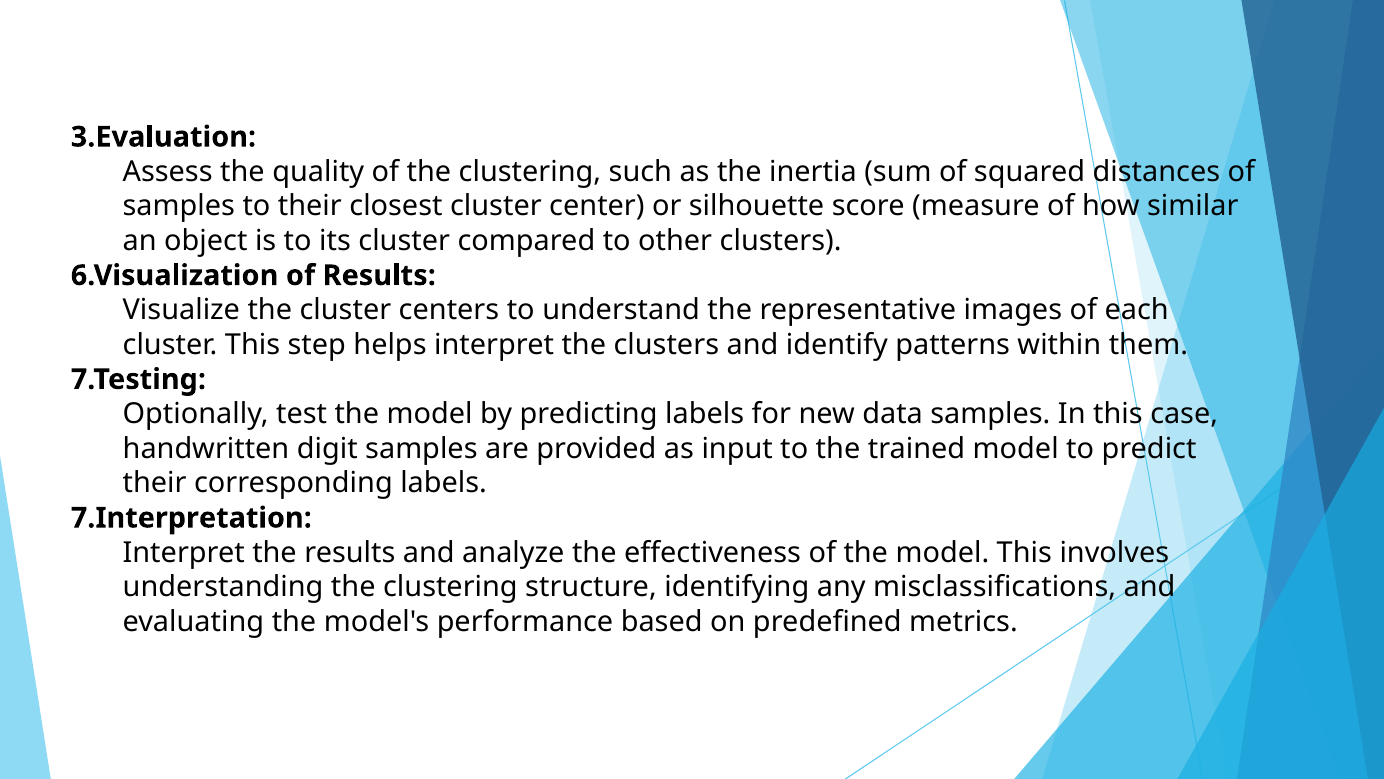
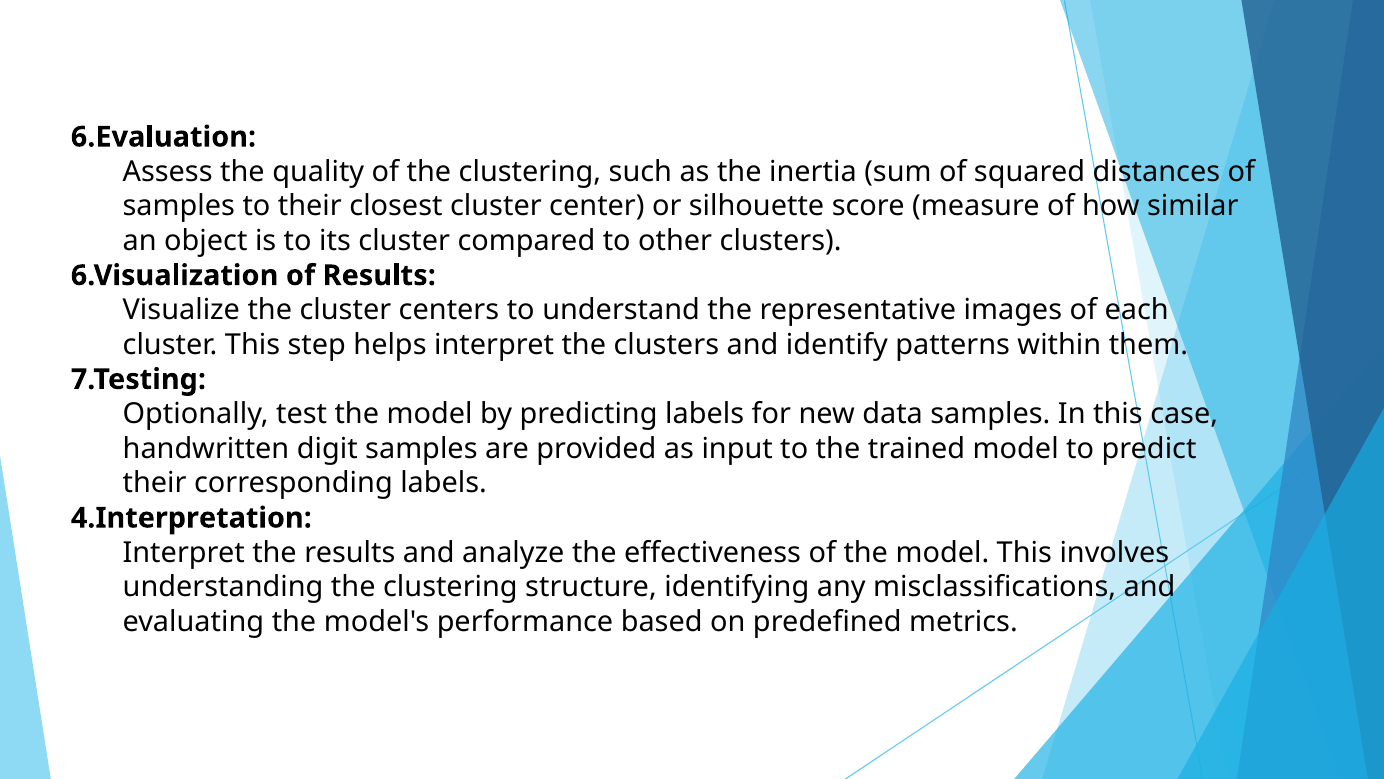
3.Evaluation: 3.Evaluation -> 6.Evaluation
7.Interpretation: 7.Interpretation -> 4.Interpretation
